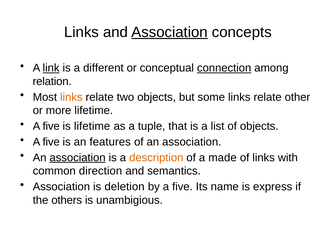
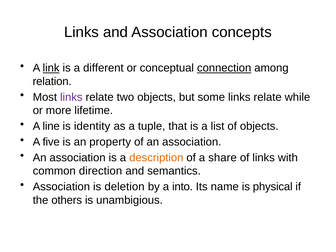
Association at (170, 32) underline: present -> none
links at (71, 97) colour: orange -> purple
other: other -> while
five at (51, 126): five -> line
is lifetime: lifetime -> identity
features: features -> property
association at (78, 158) underline: present -> none
made: made -> share
by a five: five -> into
express: express -> physical
